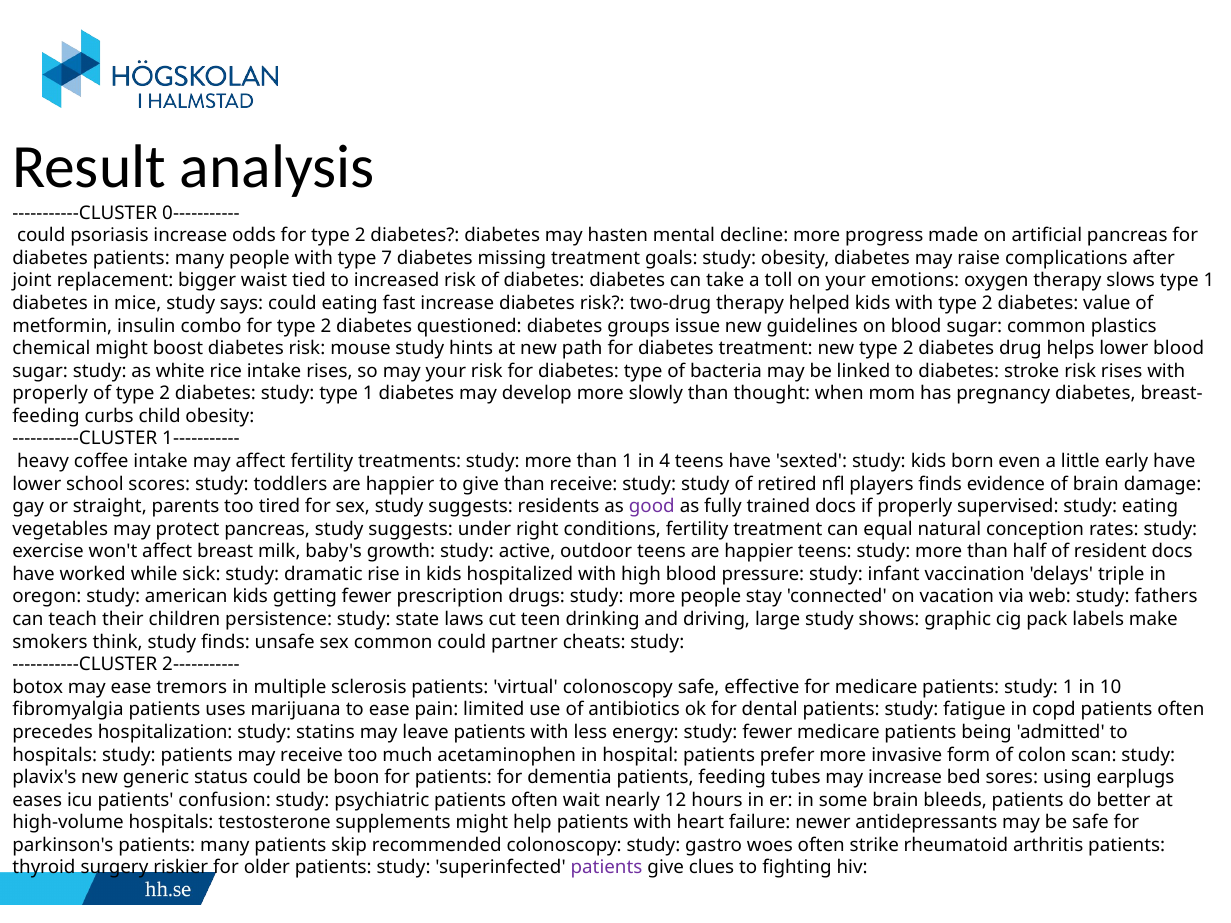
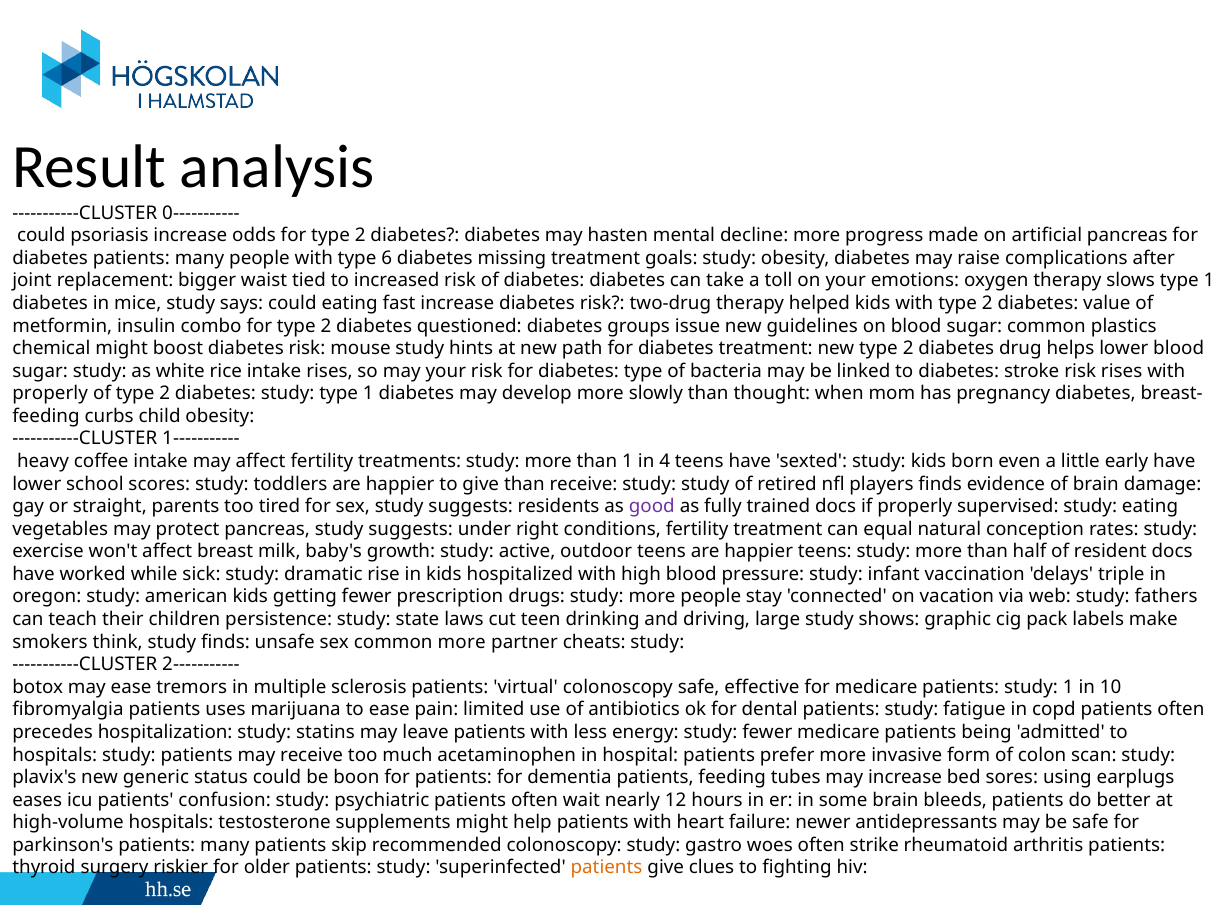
7: 7 -> 6
common could: could -> more
patients at (607, 868) colour: purple -> orange
